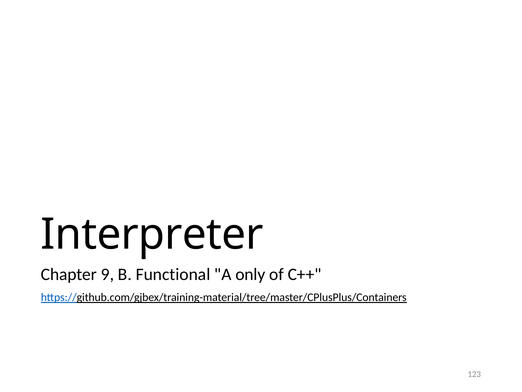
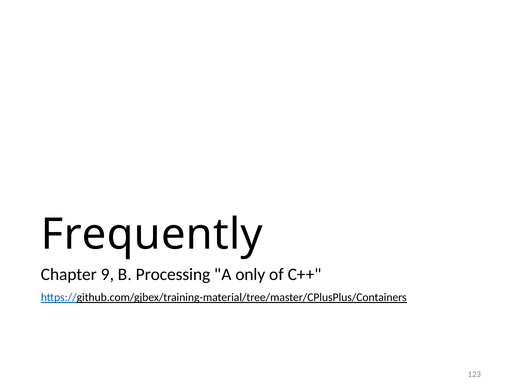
Interpreter: Interpreter -> Frequently
Functional: Functional -> Processing
